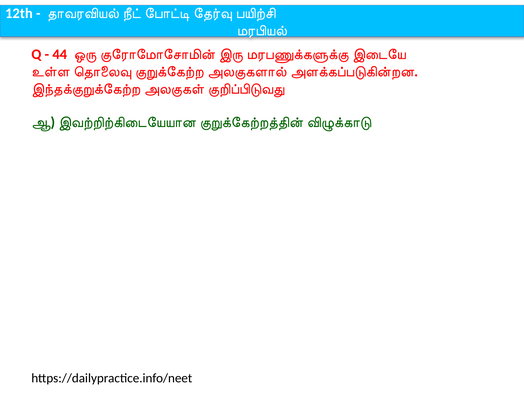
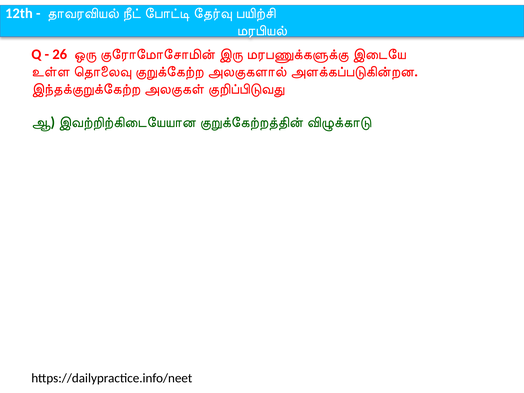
44: 44 -> 26
